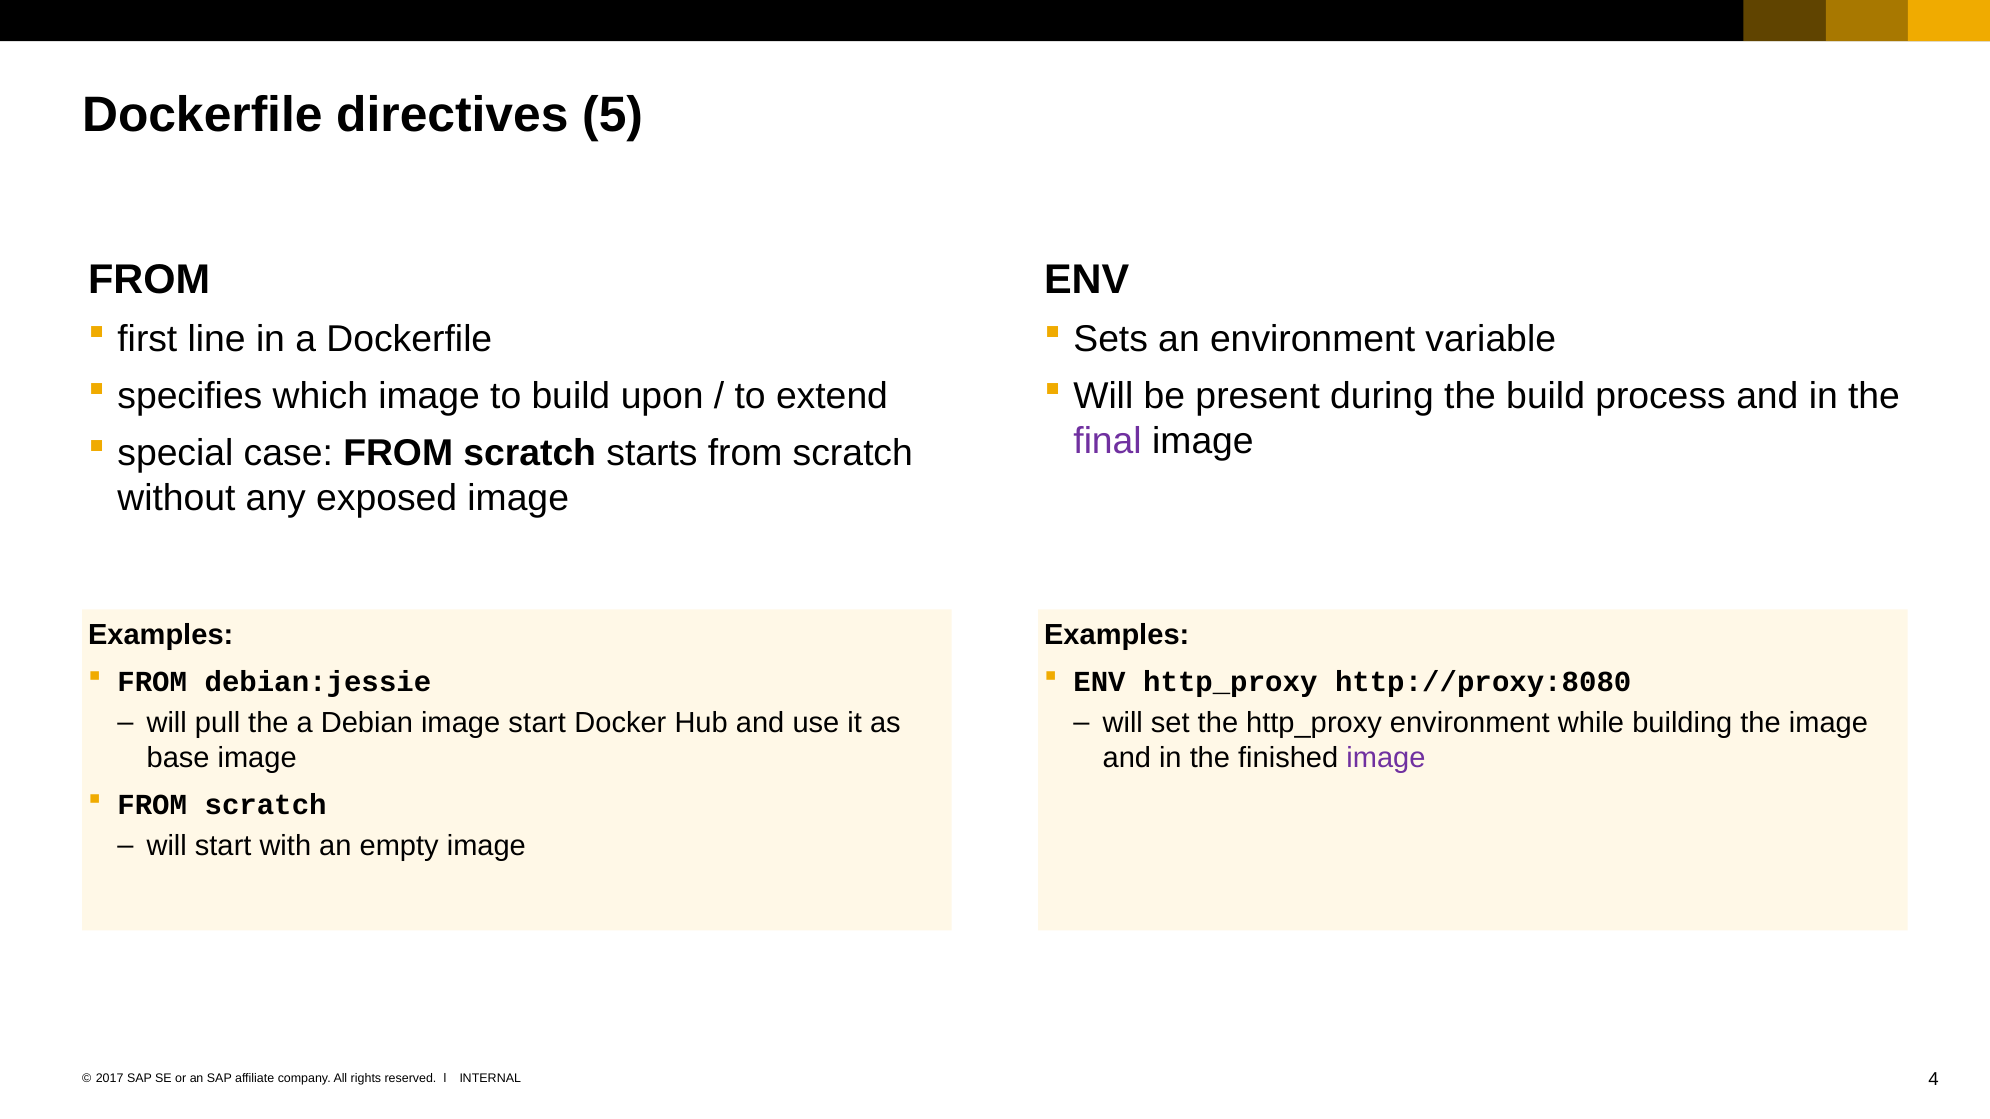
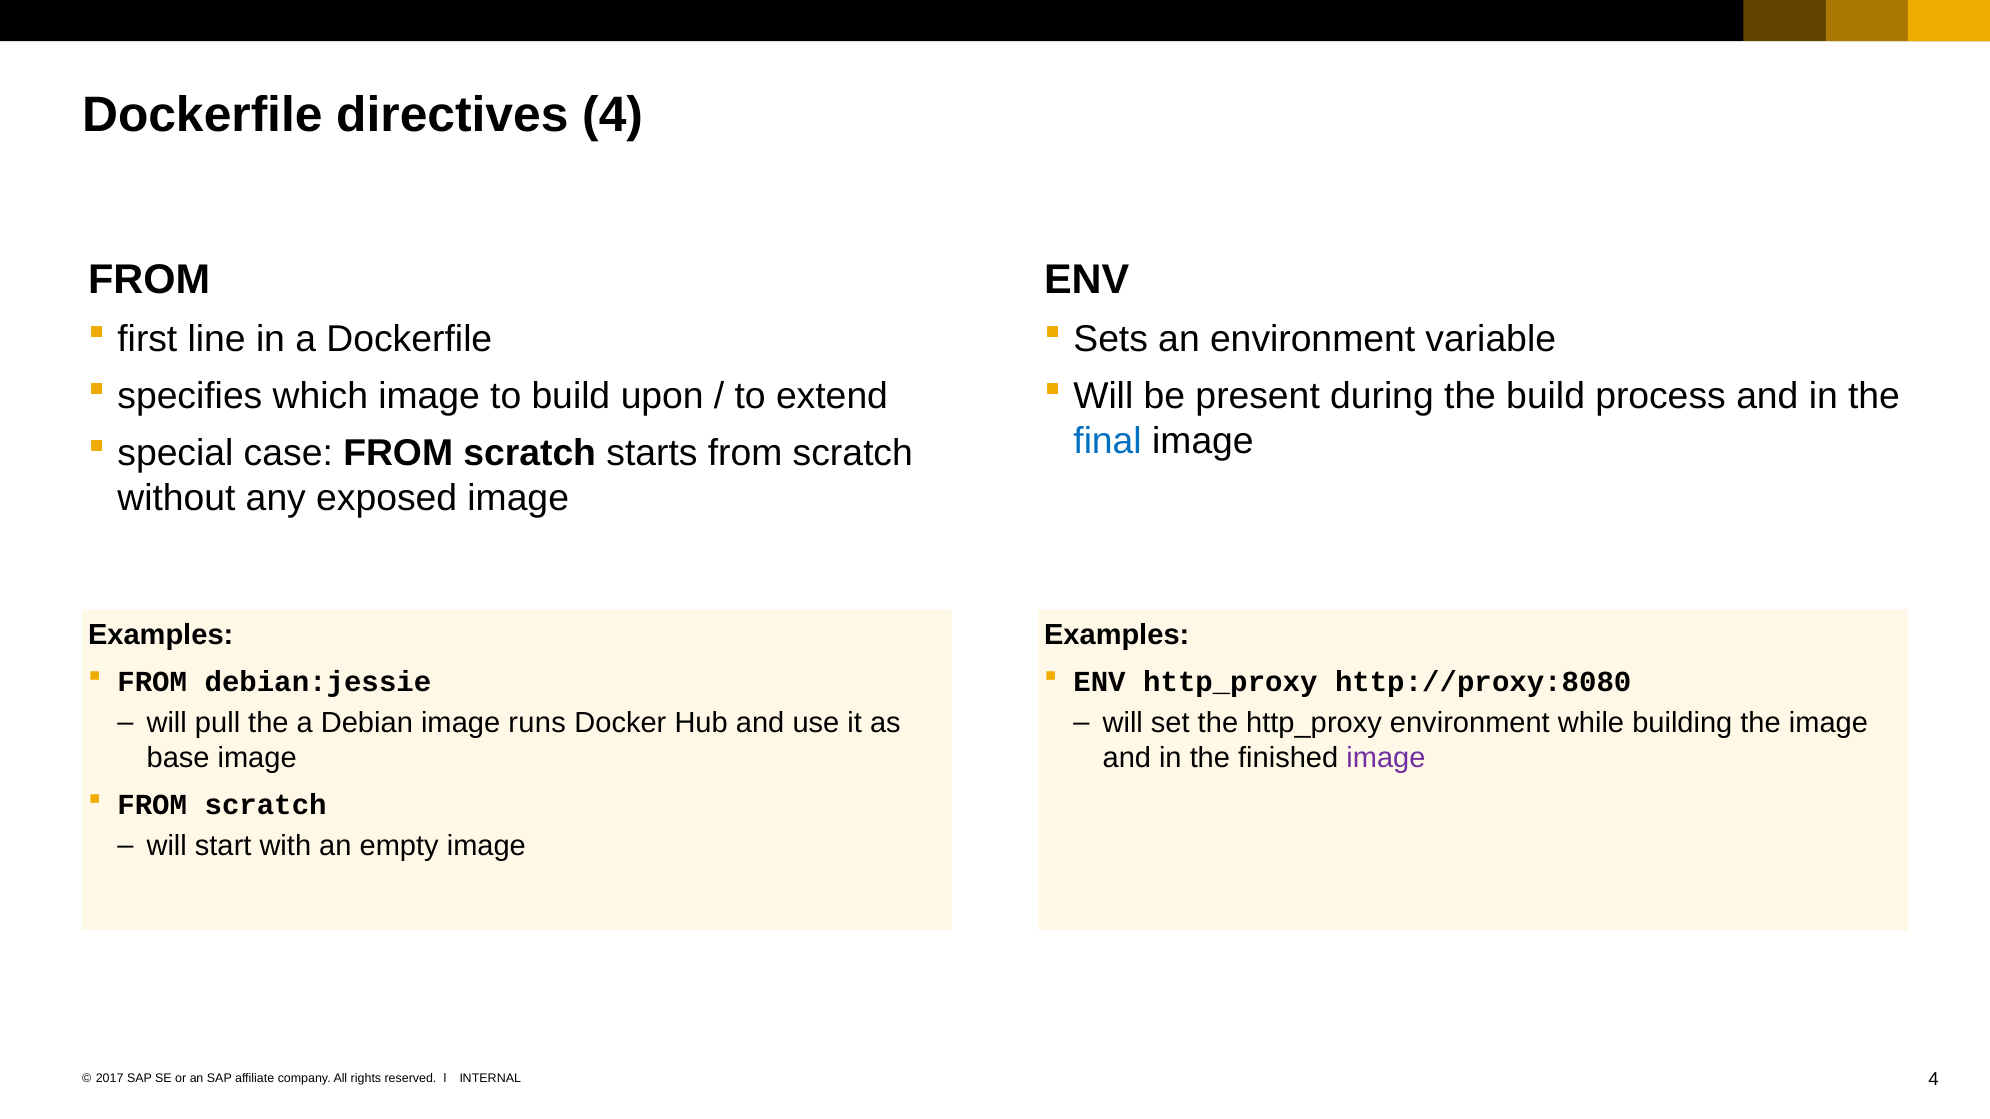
directives 5: 5 -> 4
final colour: purple -> blue
image start: start -> runs
